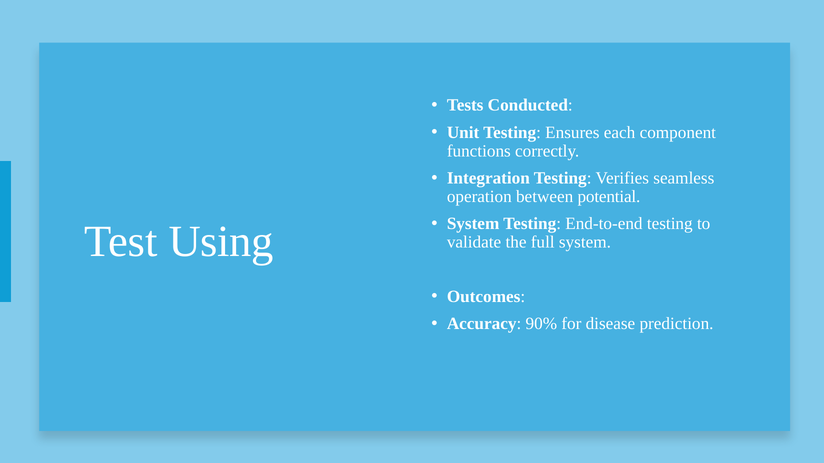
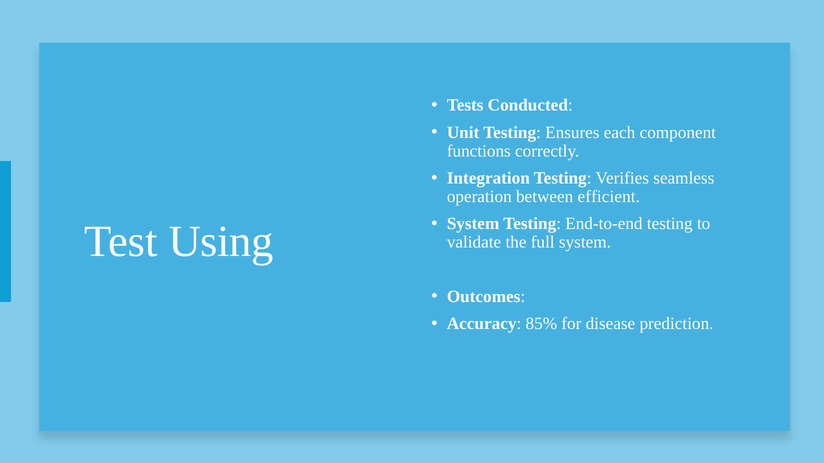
potential: potential -> efficient
90%: 90% -> 85%
